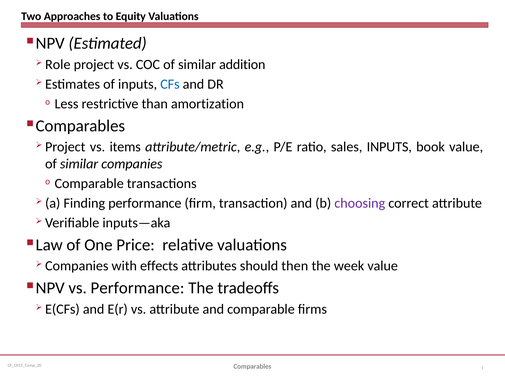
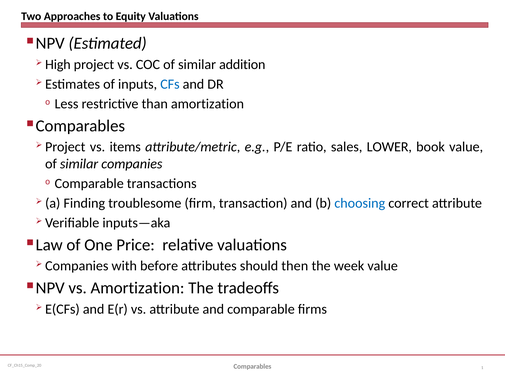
Role: Role -> High
sales INPUTS: INPUTS -> LOWER
Finding performance: performance -> troublesome
choosing colour: purple -> blue
effects: effects -> before
vs Performance: Performance -> Amortization
